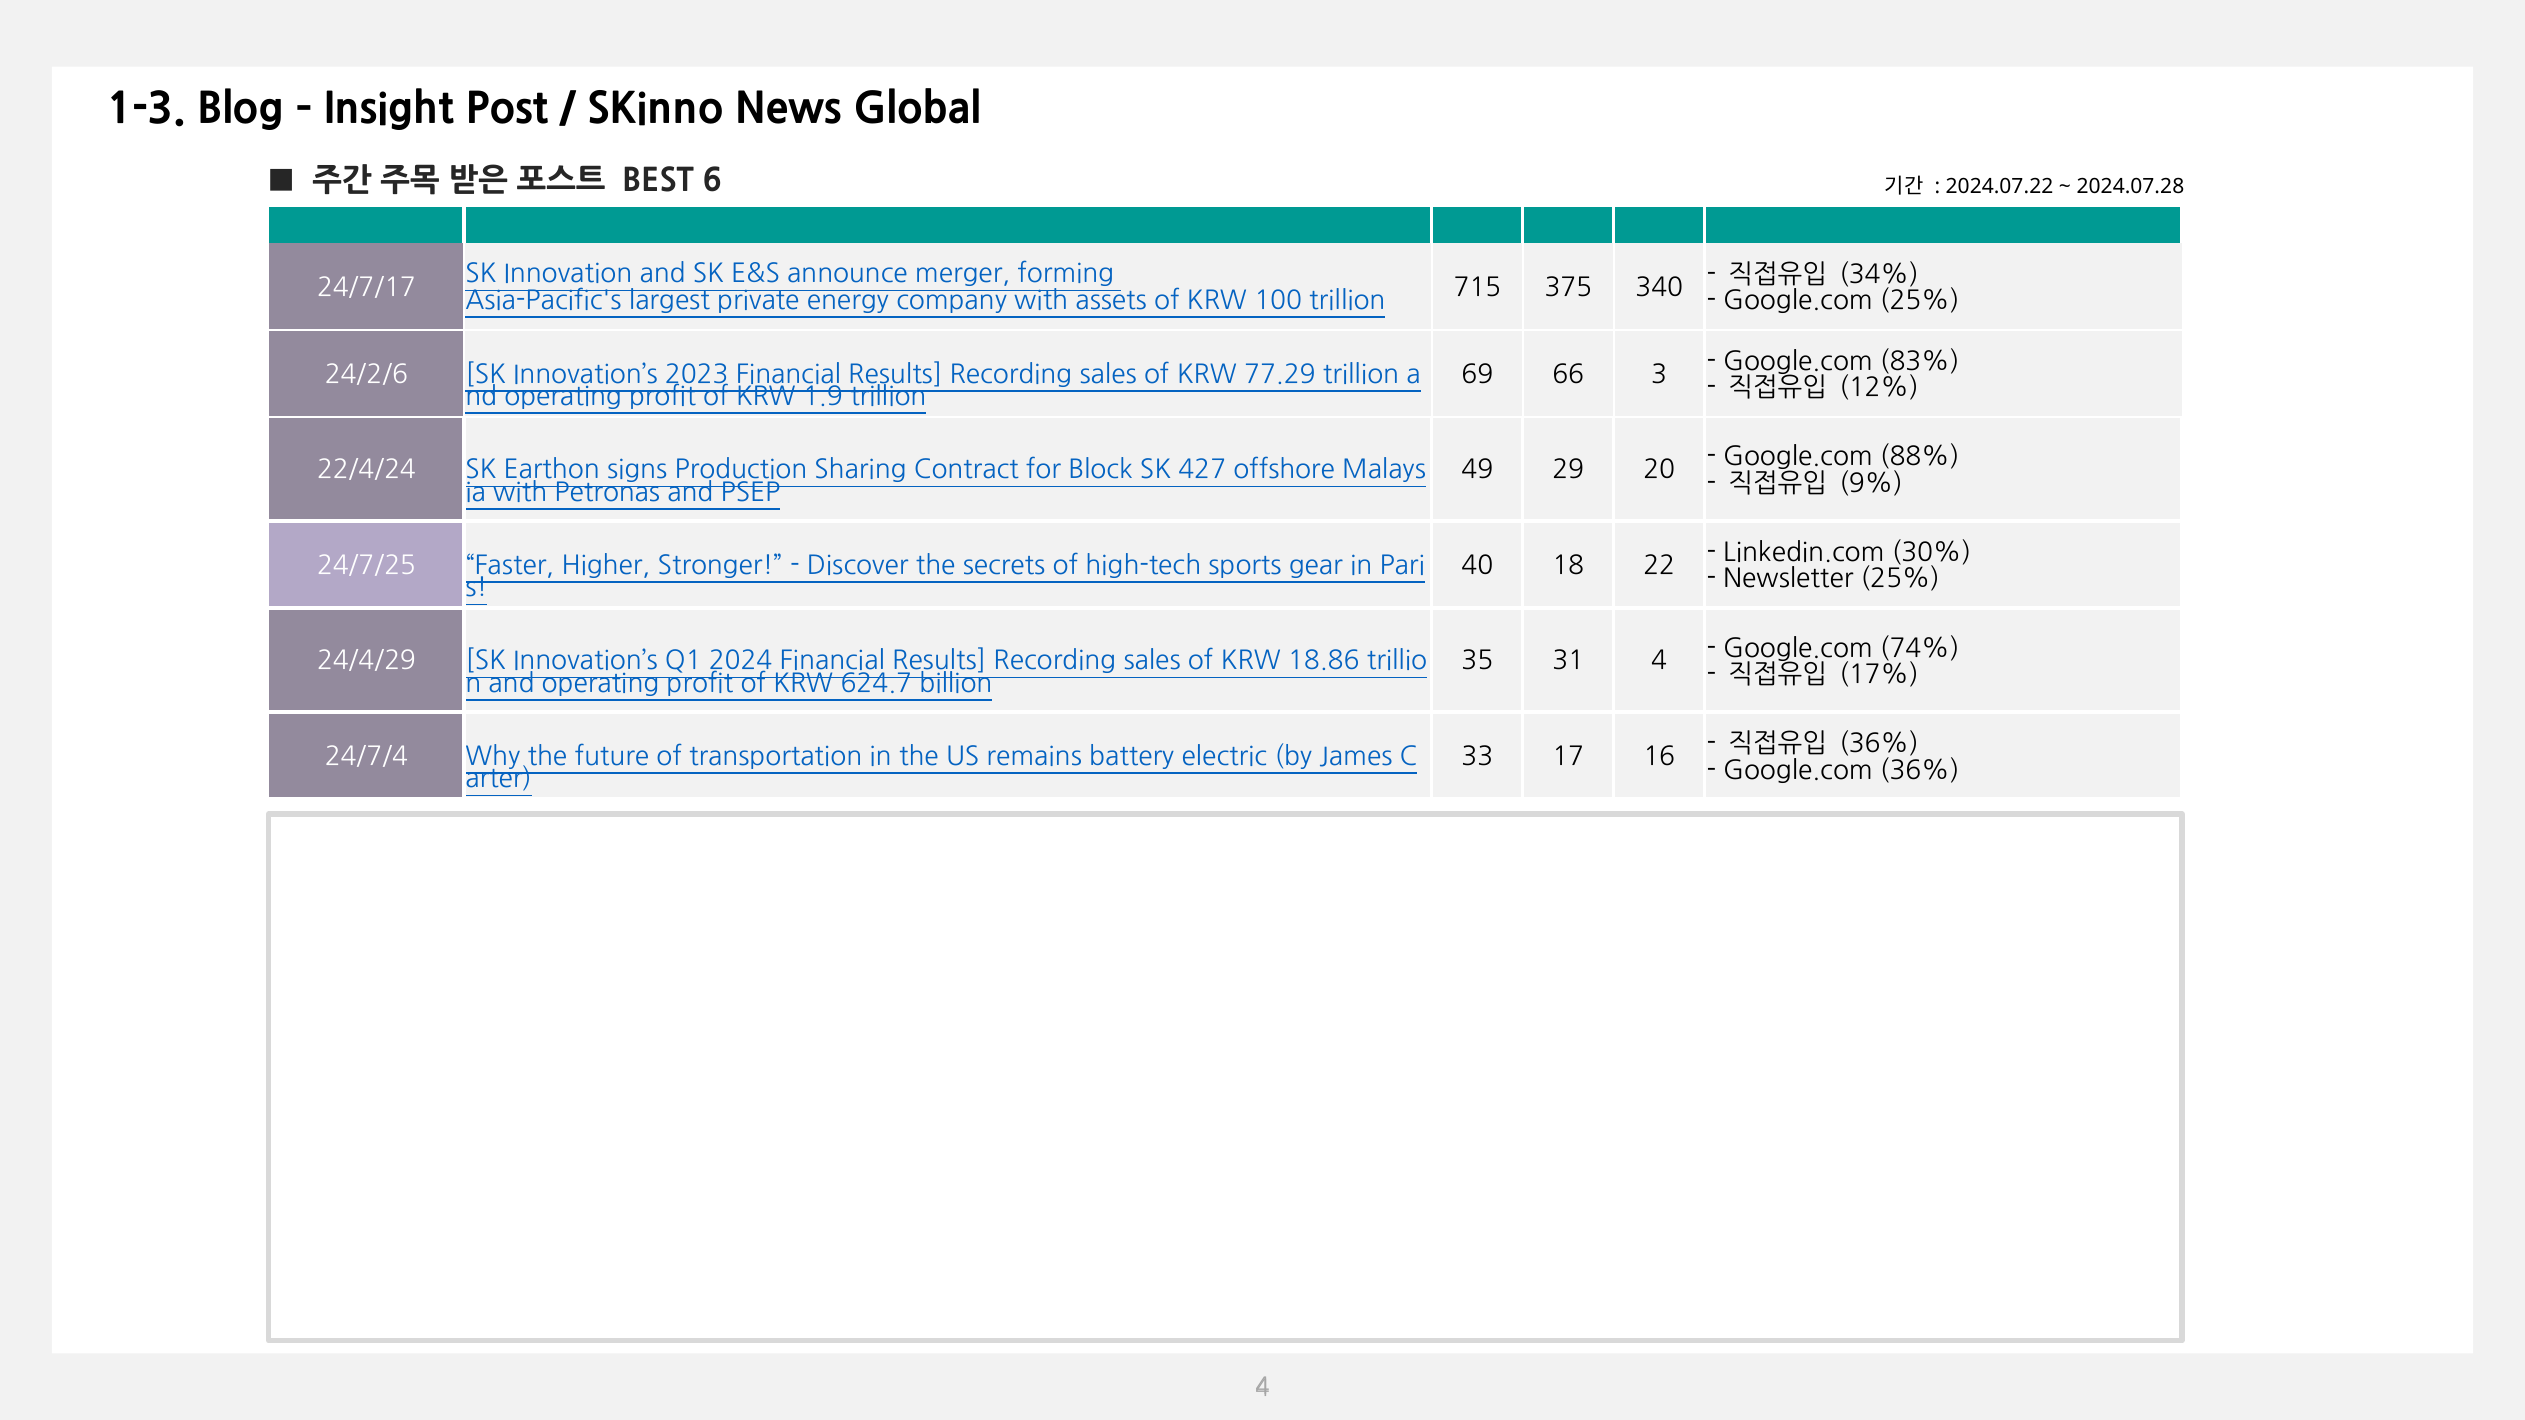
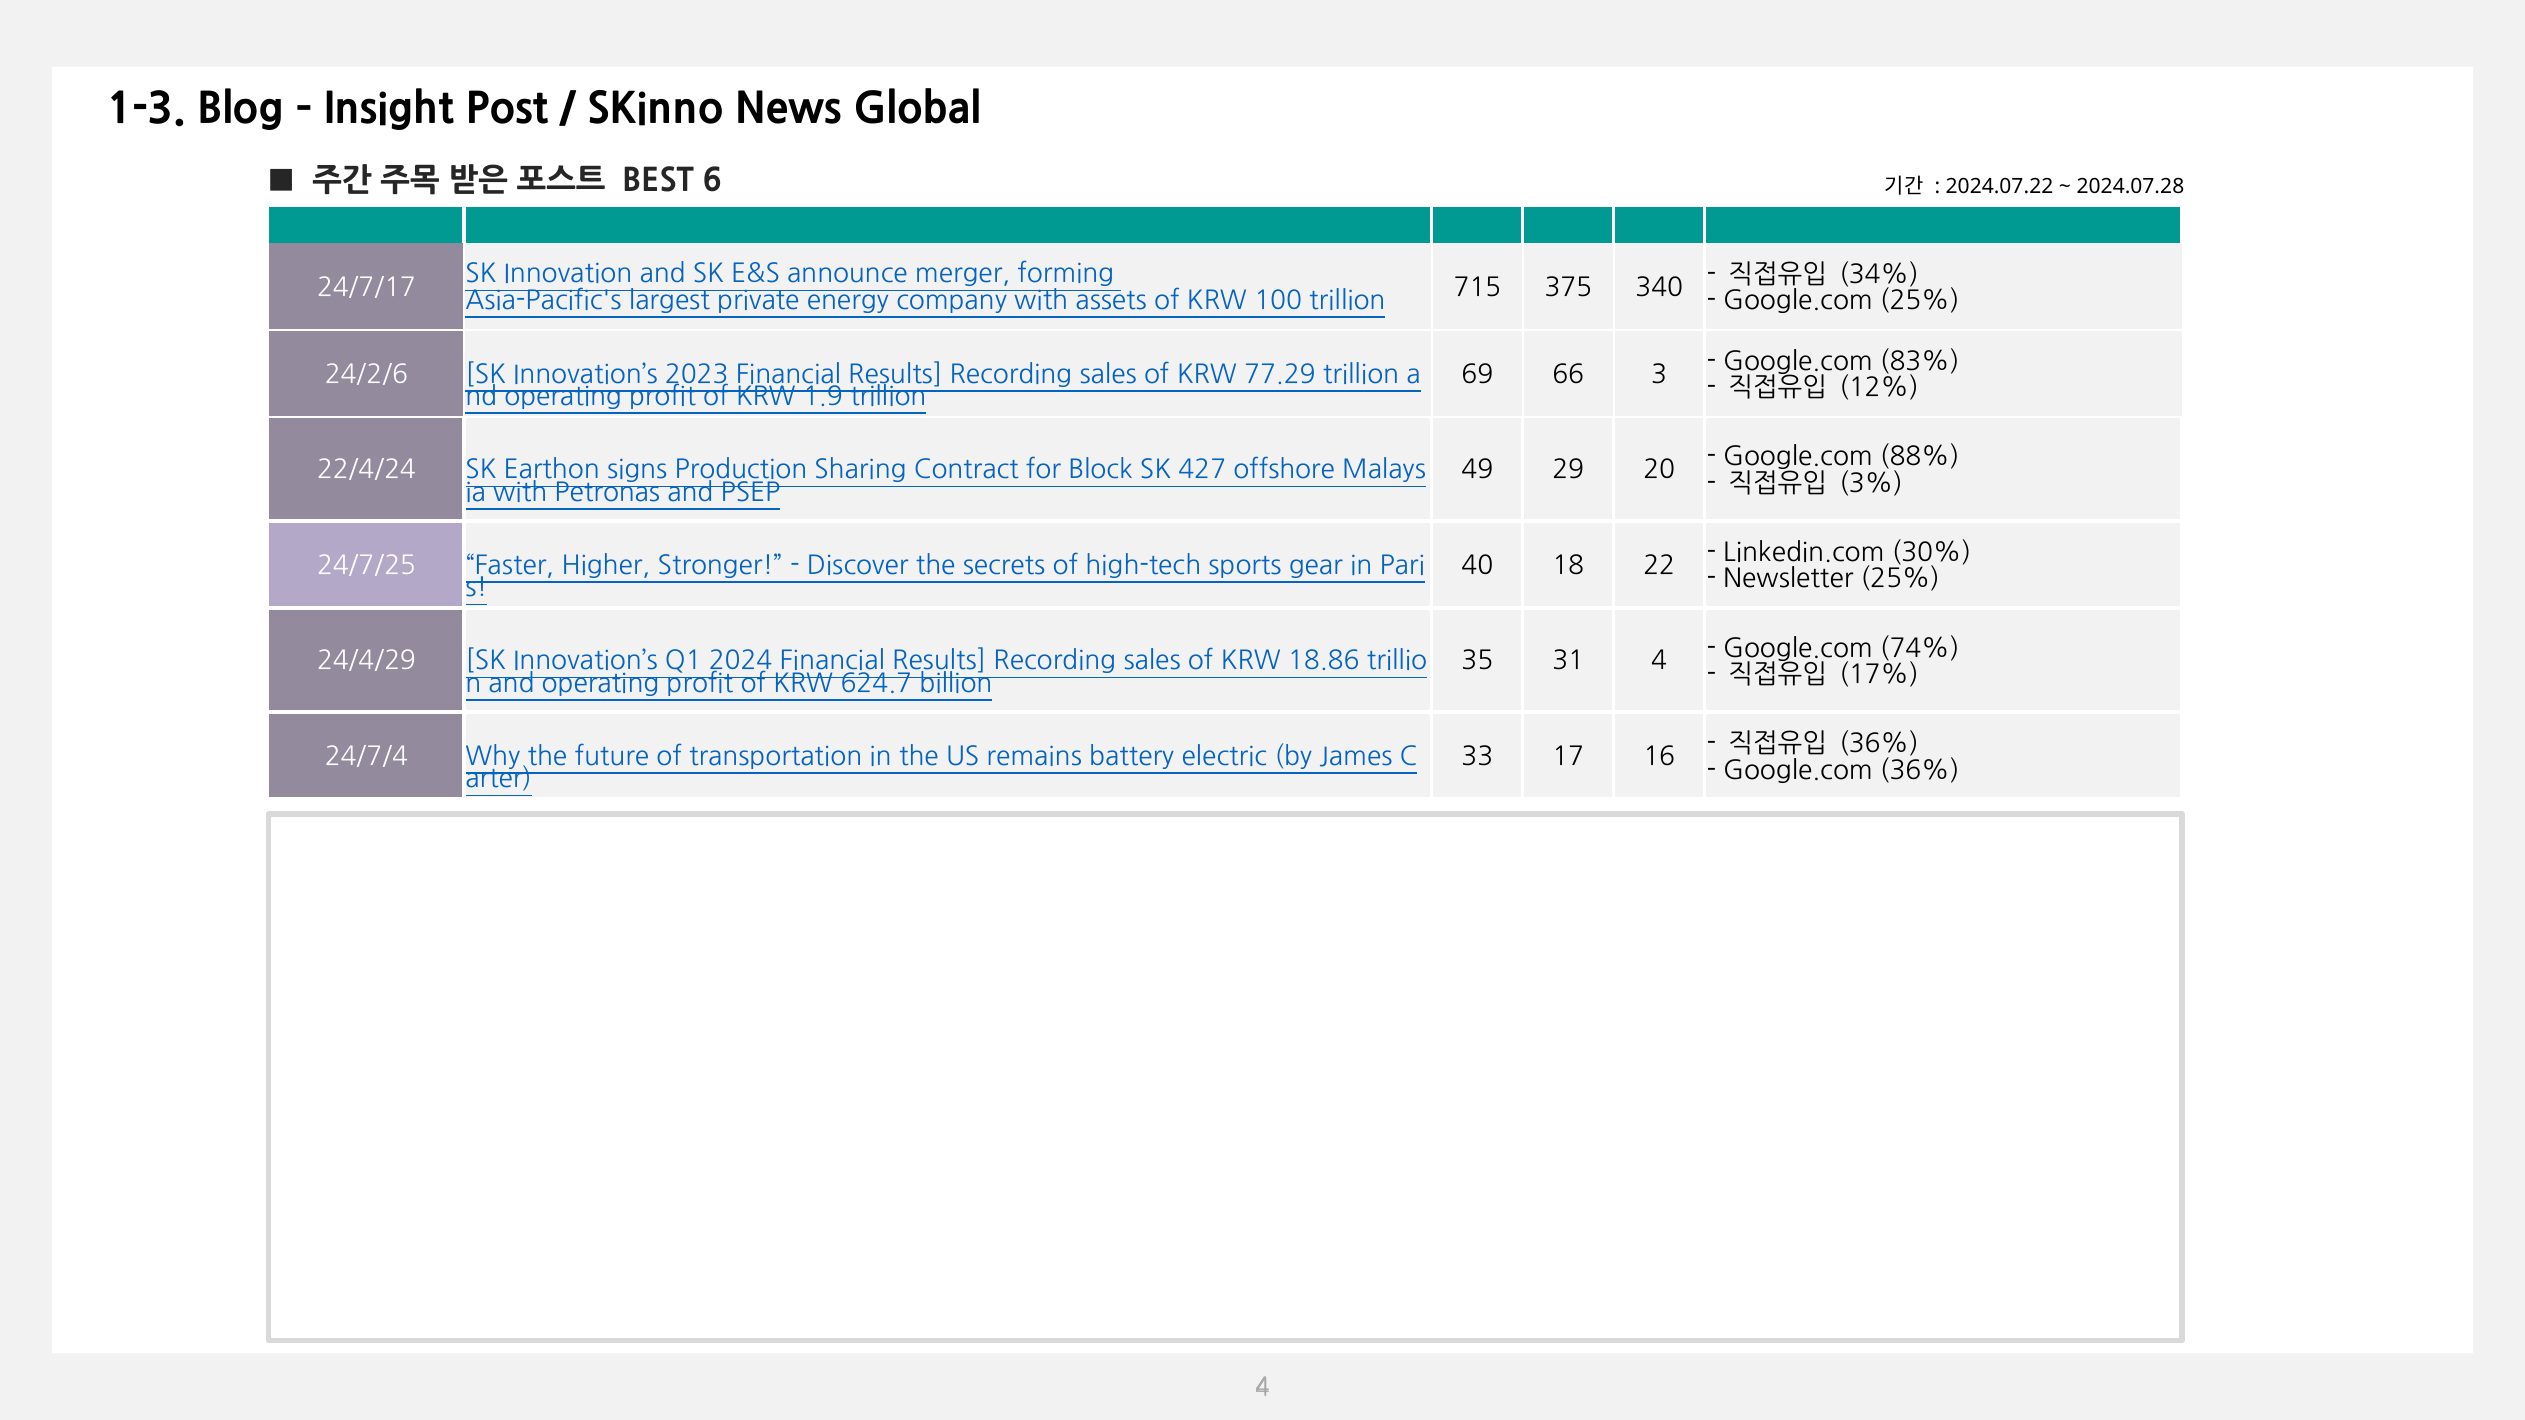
9%: 9% -> 3%
